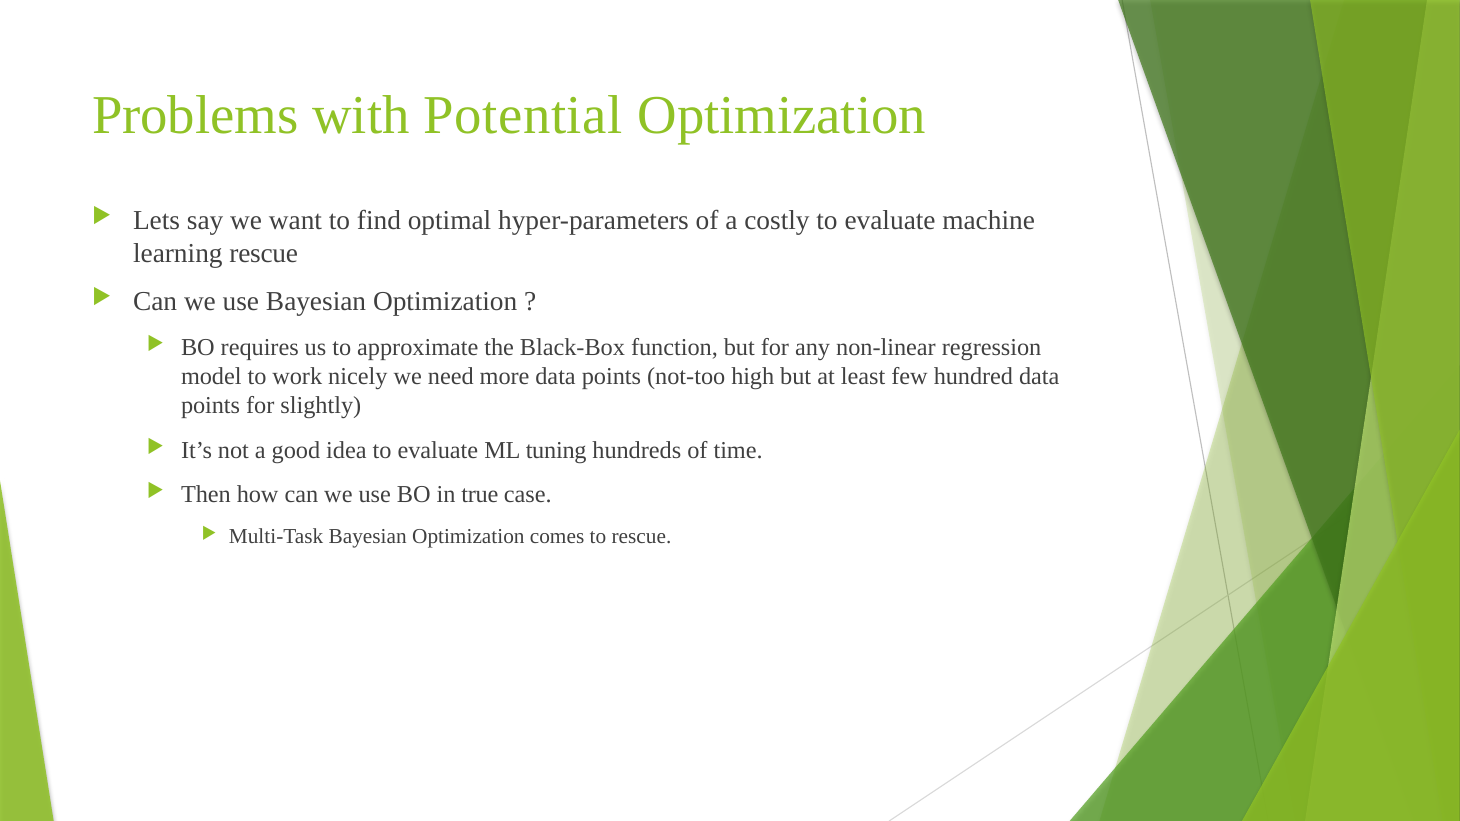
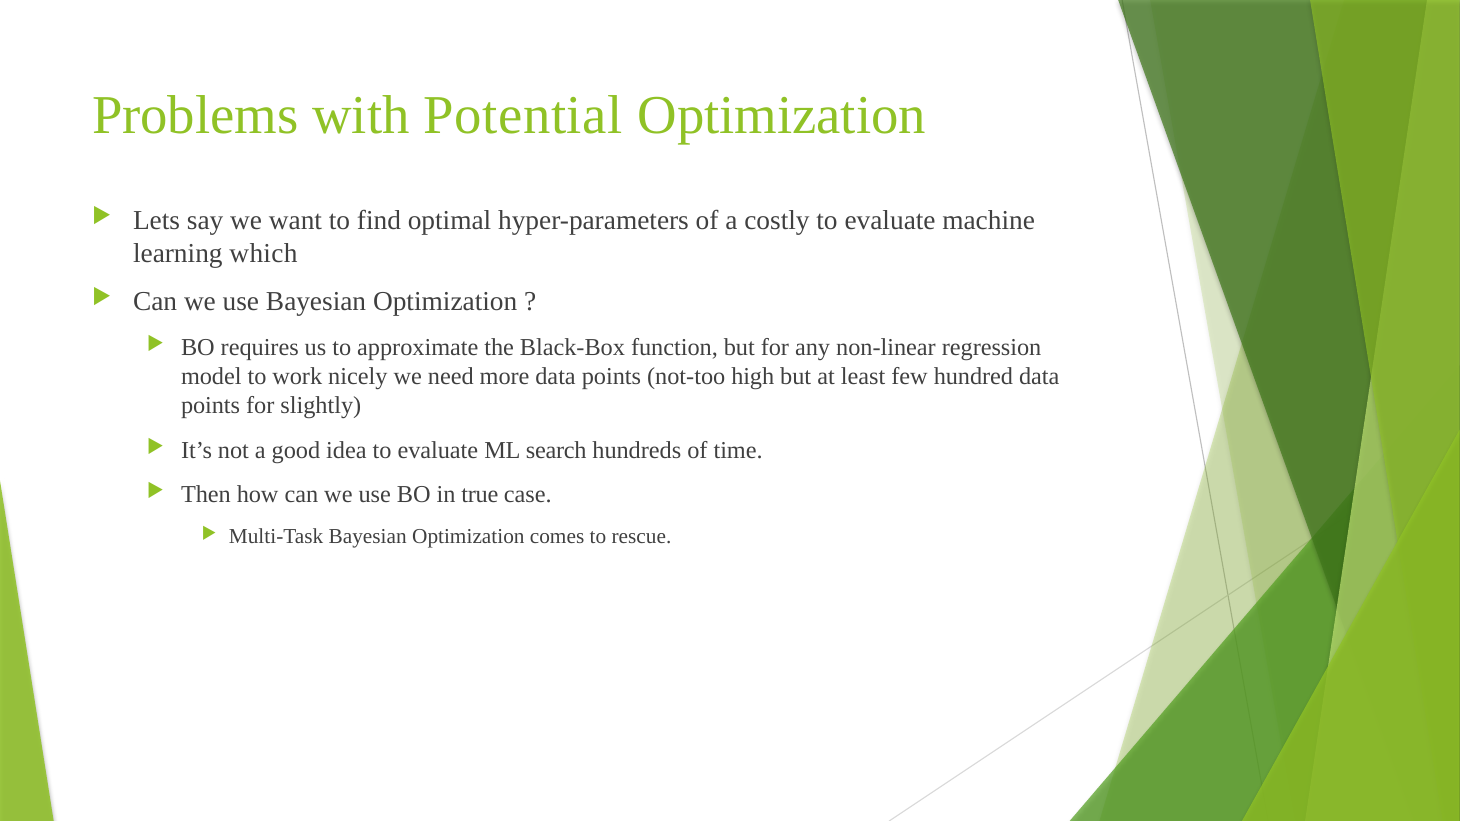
learning rescue: rescue -> which
tuning: tuning -> search
